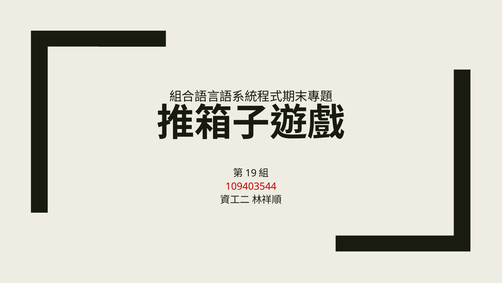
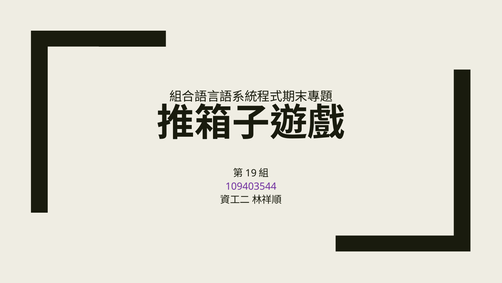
109403544 colour: red -> purple
